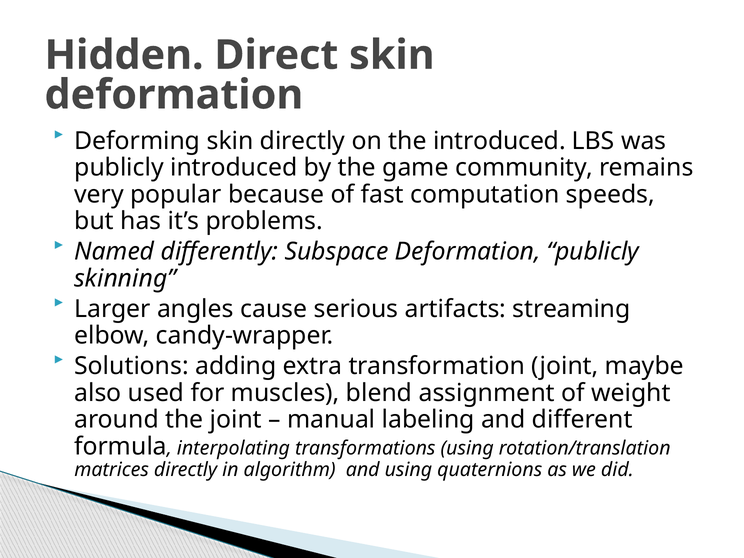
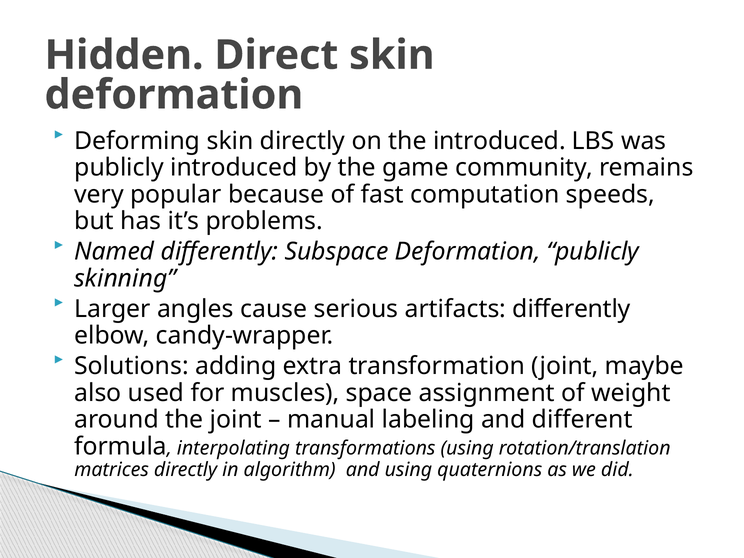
artifacts streaming: streaming -> differently
blend: blend -> space
